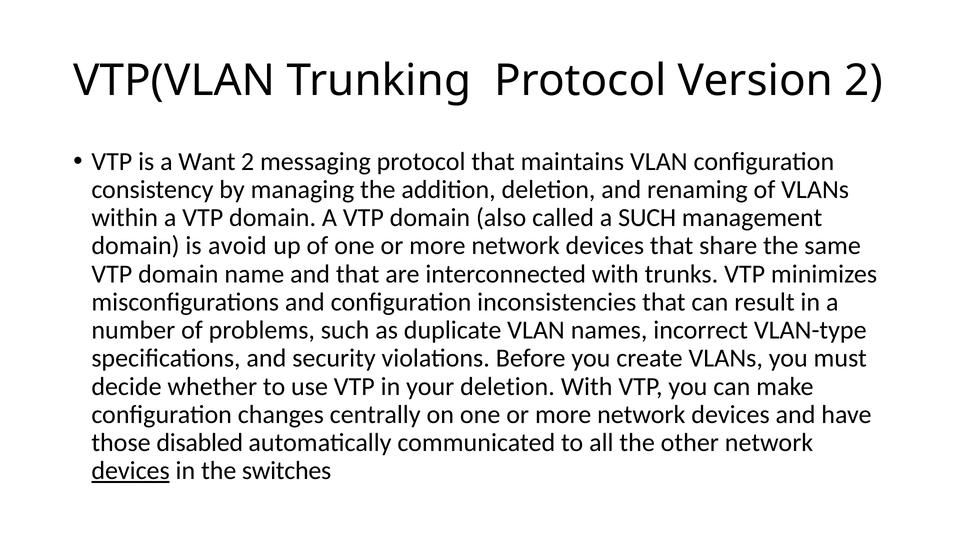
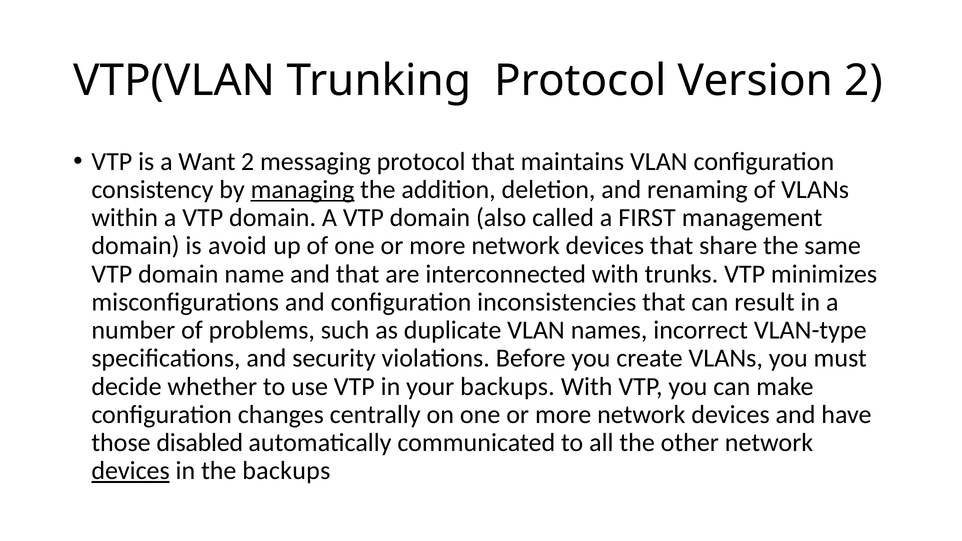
managing underline: none -> present
a SUCH: SUCH -> FIRST
your deletion: deletion -> backups
the switches: switches -> backups
